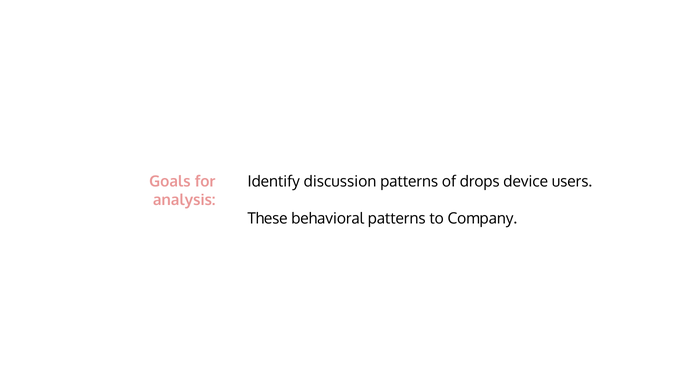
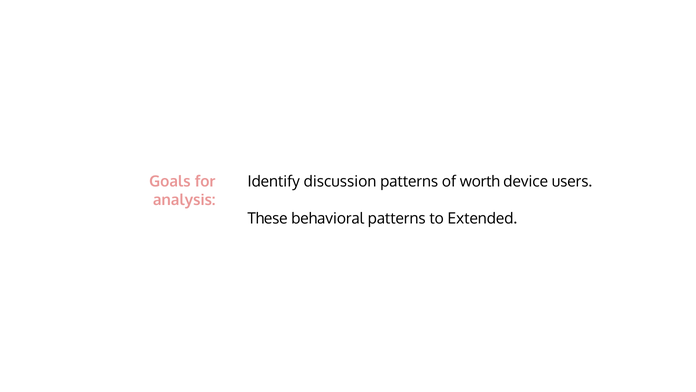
drops: drops -> worth
Company: Company -> Extended
